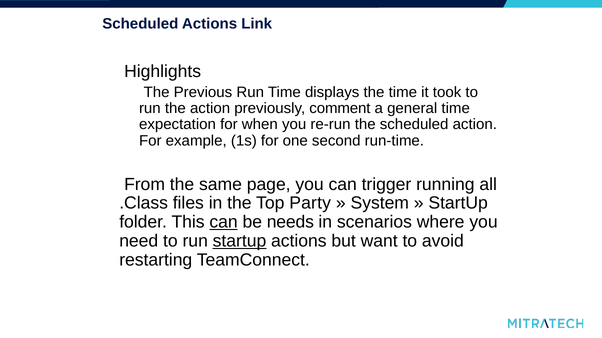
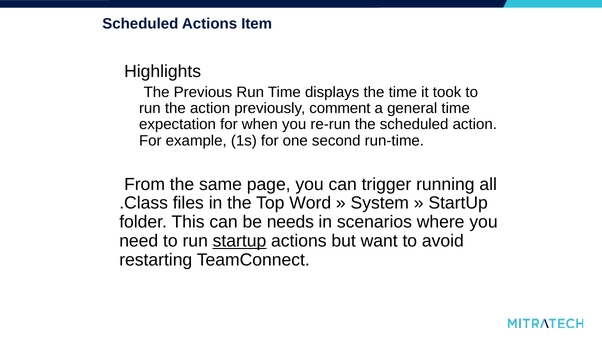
Link: Link -> Item
Party: Party -> Word
can at (224, 222) underline: present -> none
